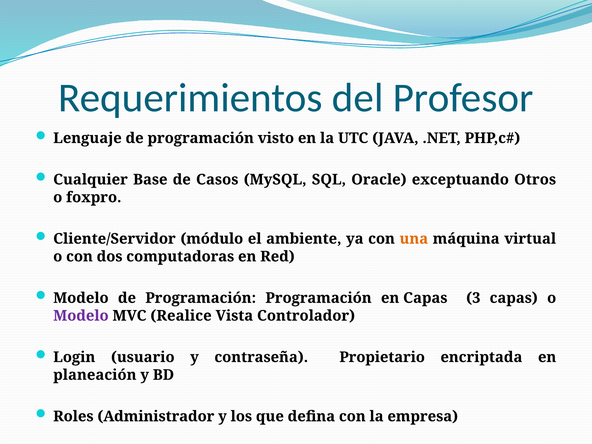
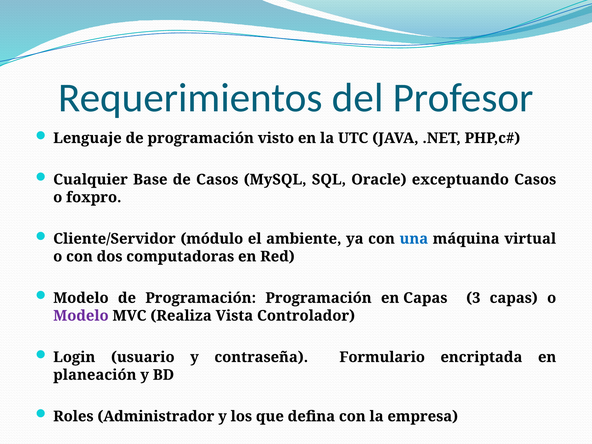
exceptuando Otros: Otros -> Casos
una colour: orange -> blue
Realice: Realice -> Realiza
Propietario: Propietario -> Formulario
